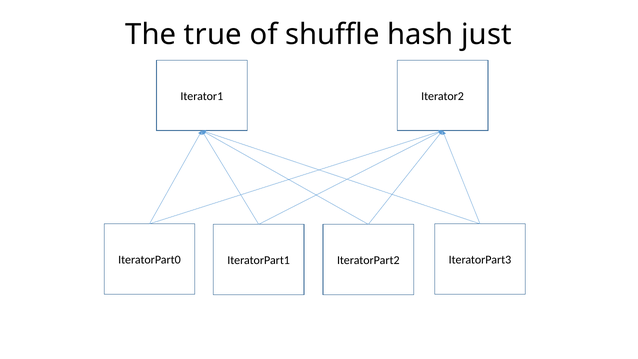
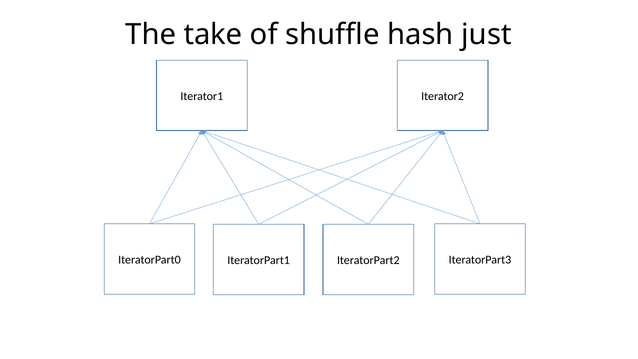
true: true -> take
